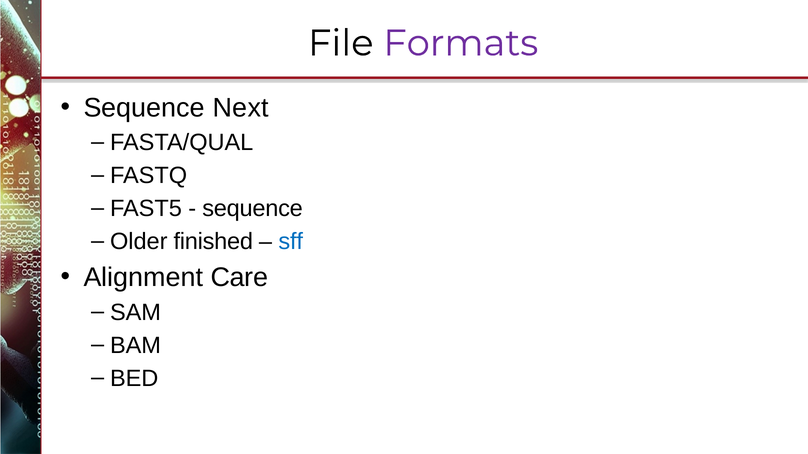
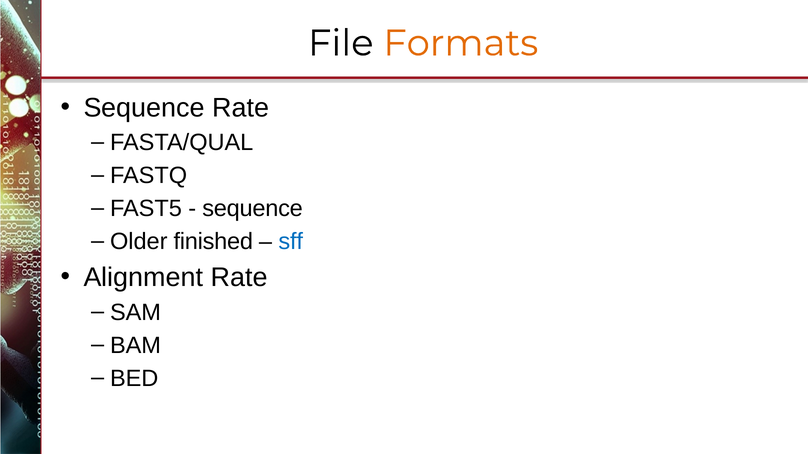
Formats colour: purple -> orange
Sequence Next: Next -> Rate
Alignment Care: Care -> Rate
